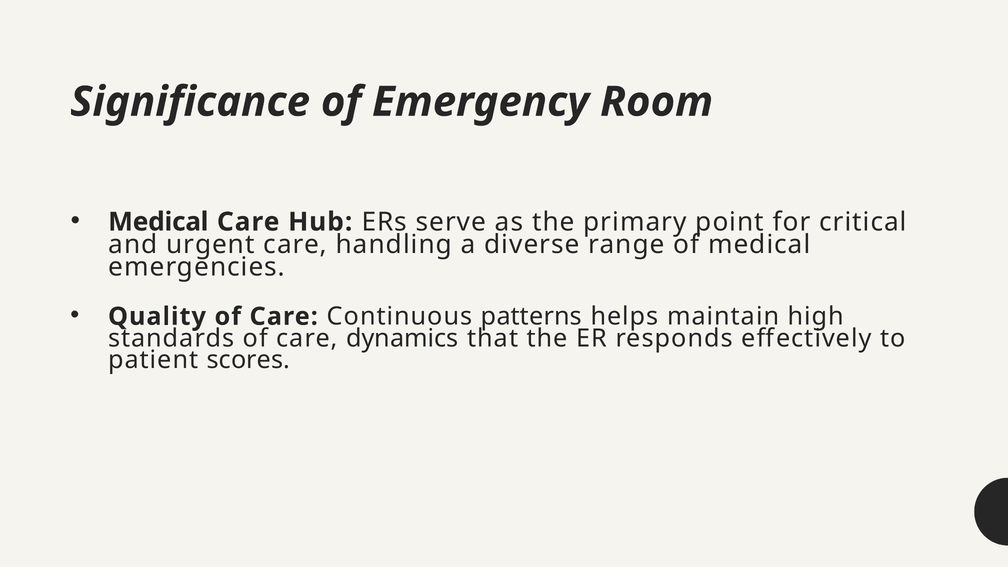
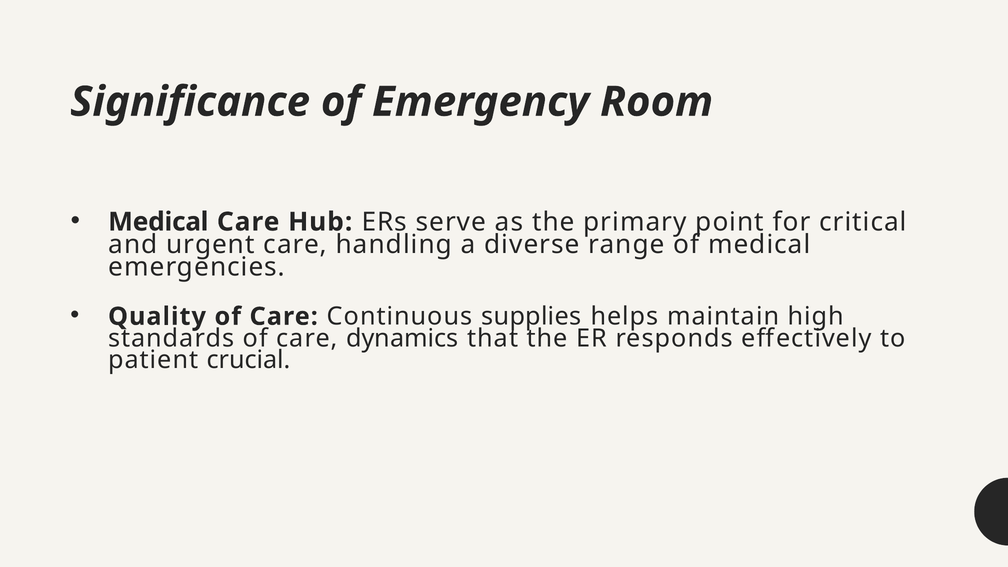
patterns: patterns -> supplies
scores: scores -> crucial
